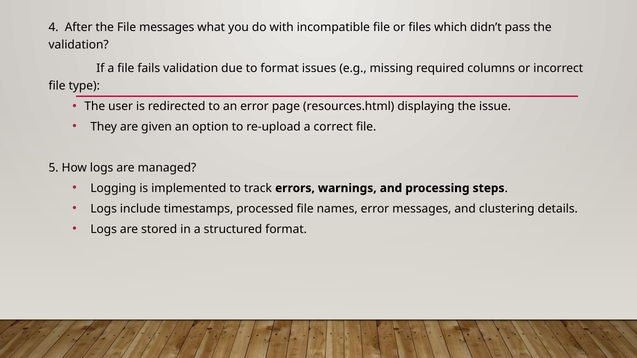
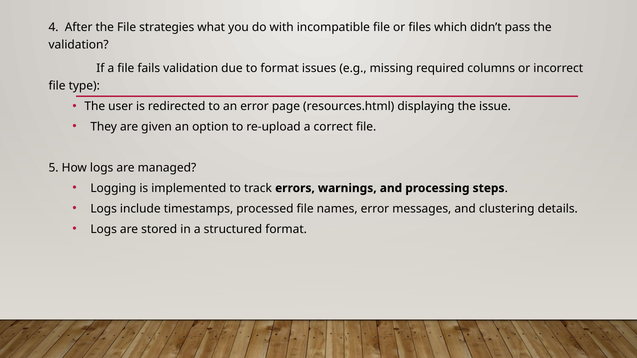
File messages: messages -> strategies
